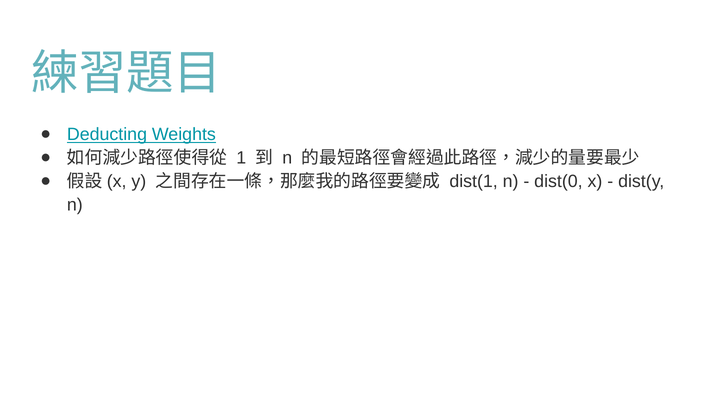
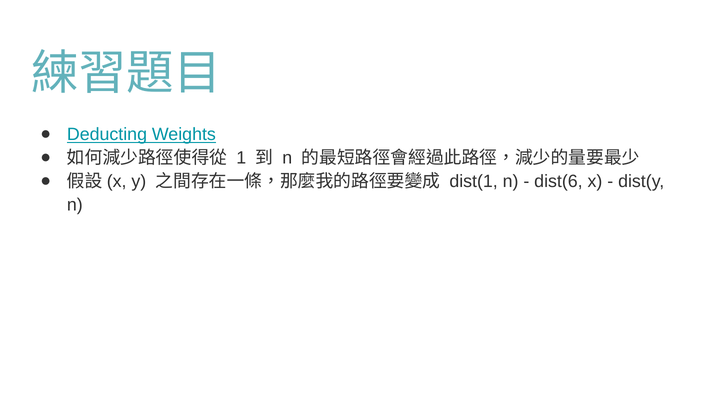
dist(0: dist(0 -> dist(6
